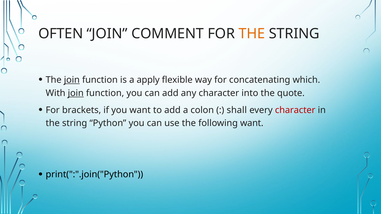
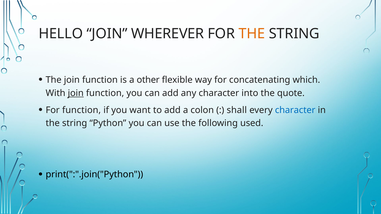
OFTEN: OFTEN -> HELLO
COMMENT: COMMENT -> WHEREVER
join at (72, 80) underline: present -> none
apply: apply -> other
For brackets: brackets -> function
character at (295, 110) colour: red -> blue
following want: want -> used
